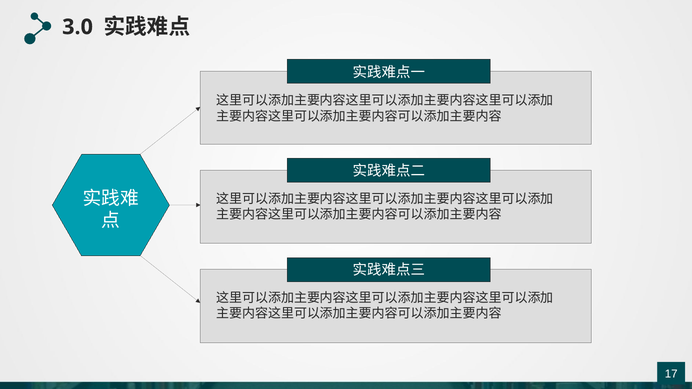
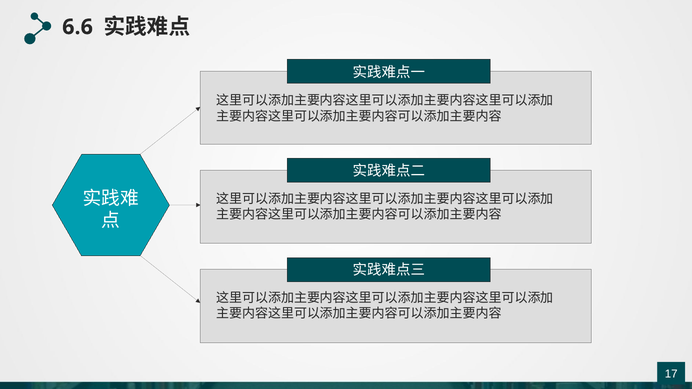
3.0: 3.0 -> 6.6
